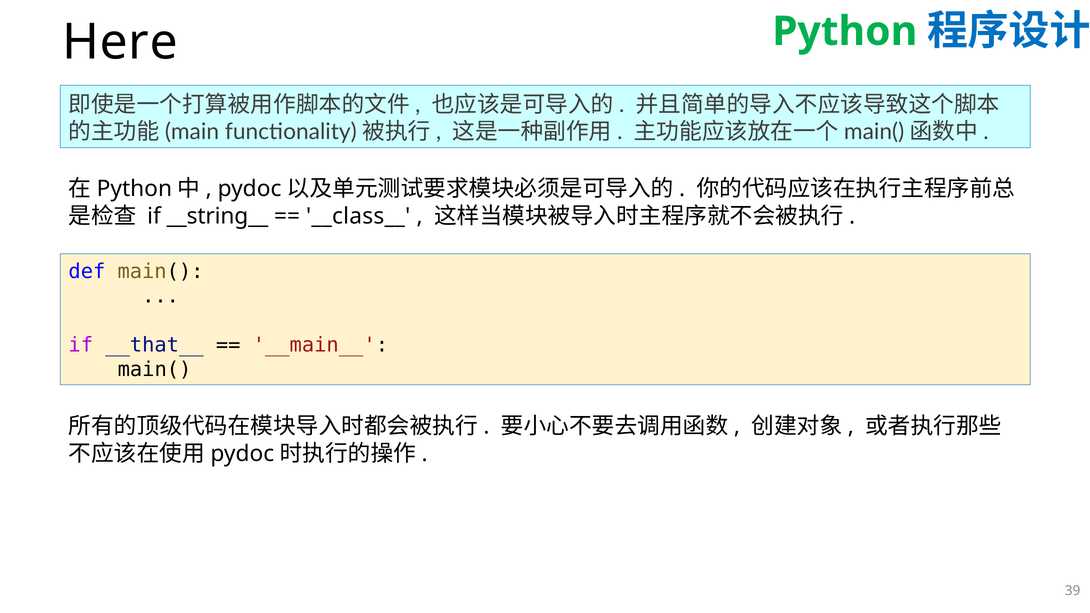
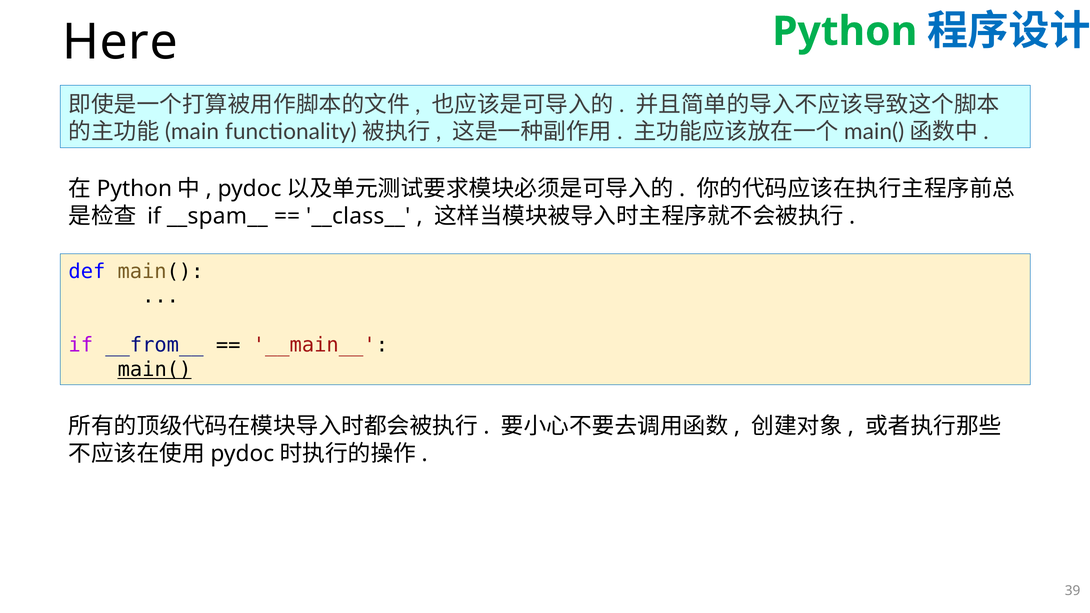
__string__: __string__ -> __spam__
__that__: __that__ -> __from__
main( at (155, 370) underline: none -> present
